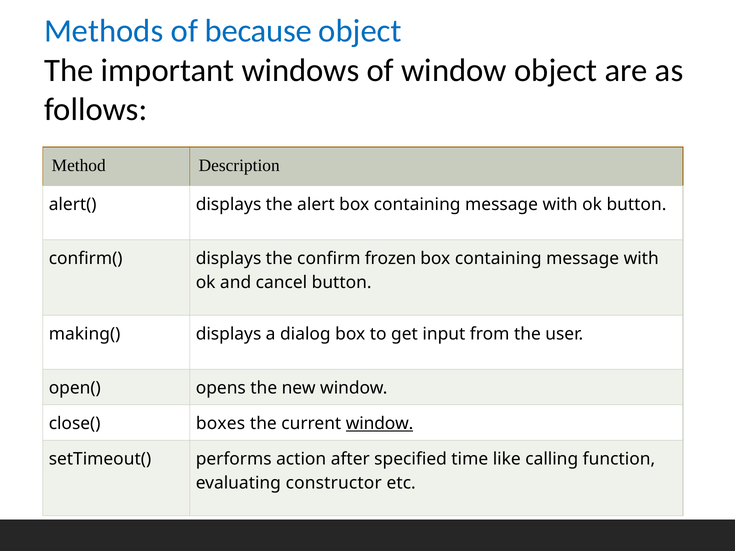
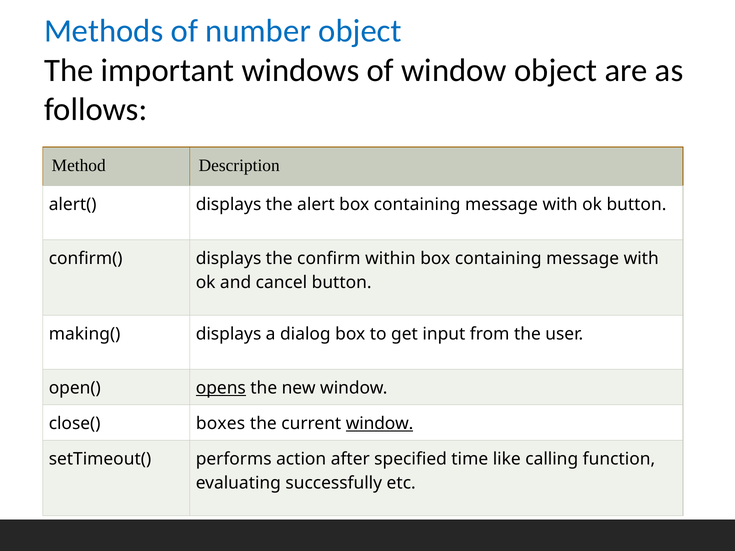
because: because -> number
frozen: frozen -> within
opens underline: none -> present
constructor: constructor -> successfully
